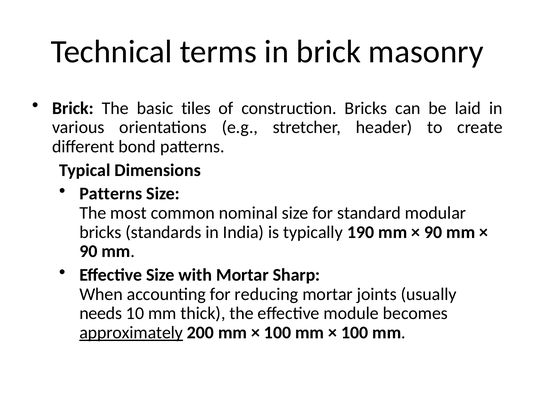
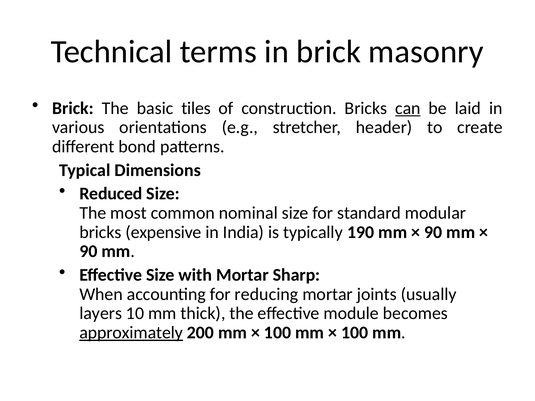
can underline: none -> present
Patterns at (111, 194): Patterns -> Reduced
standards: standards -> expensive
needs: needs -> layers
